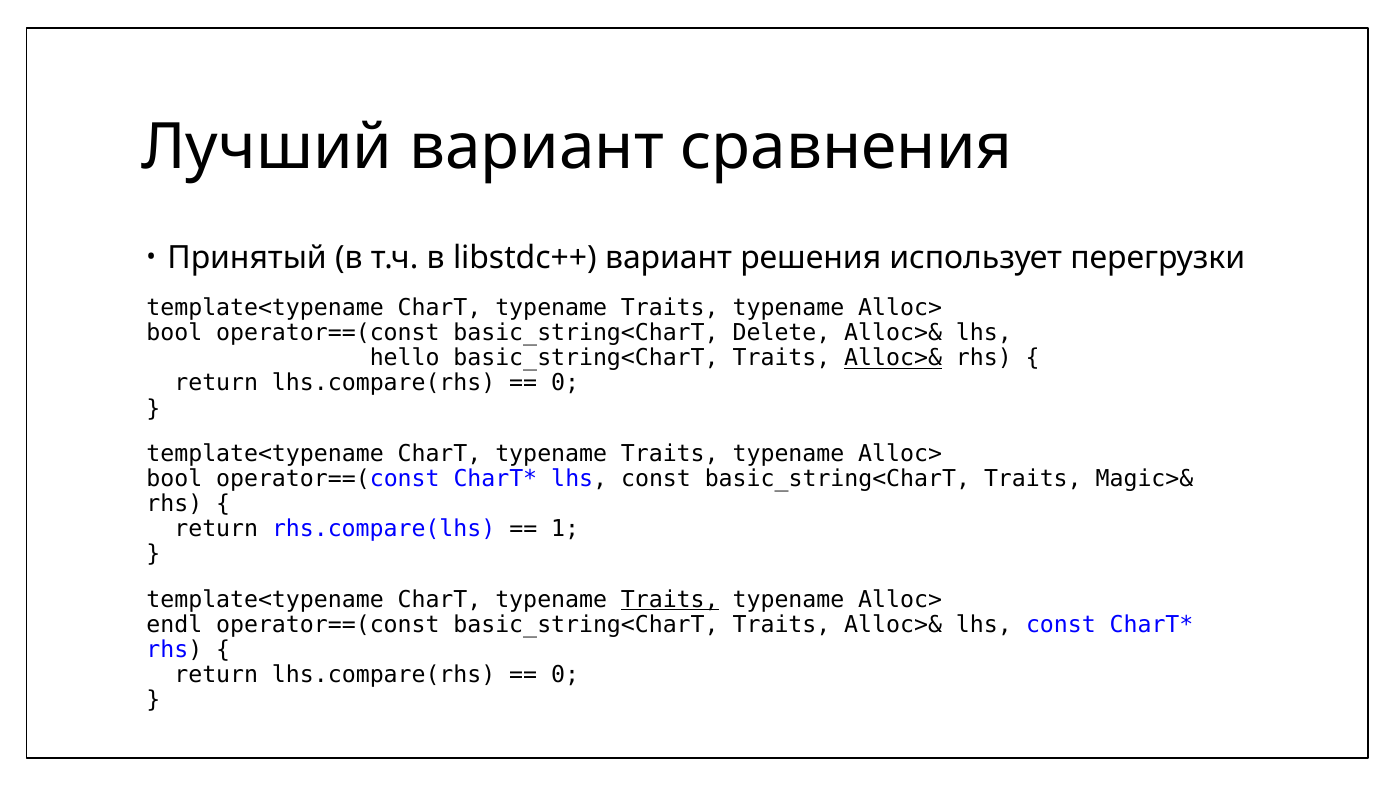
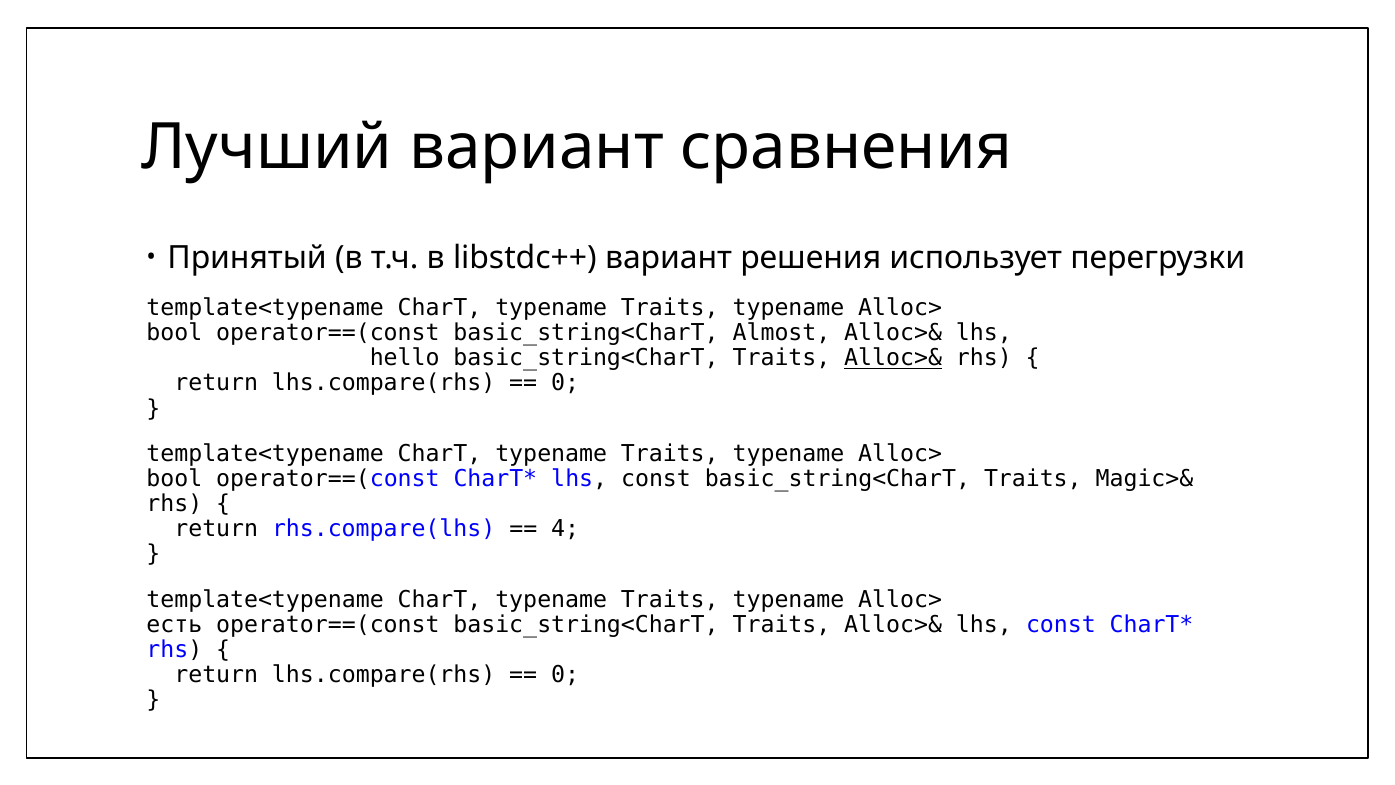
Delete: Delete -> Almost
1: 1 -> 4
Traits at (670, 599) underline: present -> none
endl: endl -> есть
